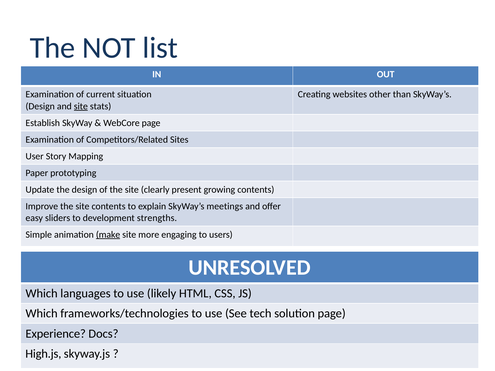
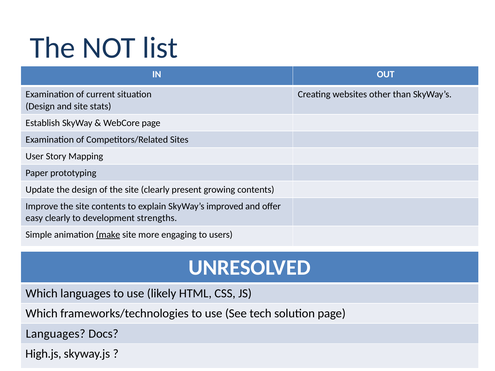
site at (81, 106) underline: present -> none
meetings: meetings -> improved
easy sliders: sliders -> clearly
Experience at (56, 334): Experience -> Languages
